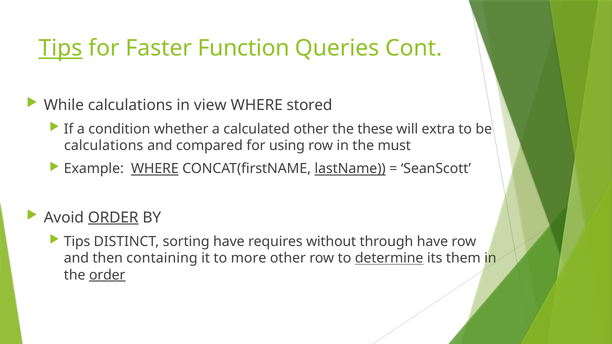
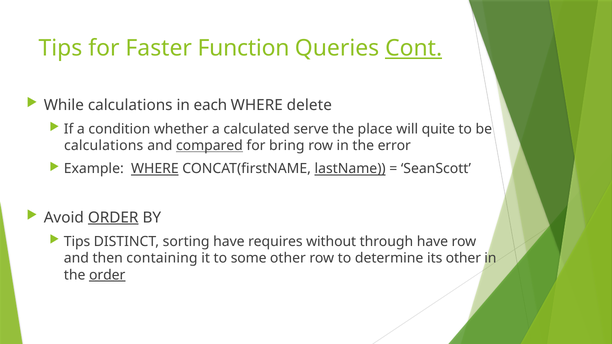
Tips at (60, 48) underline: present -> none
Cont underline: none -> present
view: view -> each
stored: stored -> delete
calculated other: other -> serve
these: these -> place
extra: extra -> quite
compared underline: none -> present
using: using -> bring
must: must -> error
more: more -> some
determine underline: present -> none
its them: them -> other
